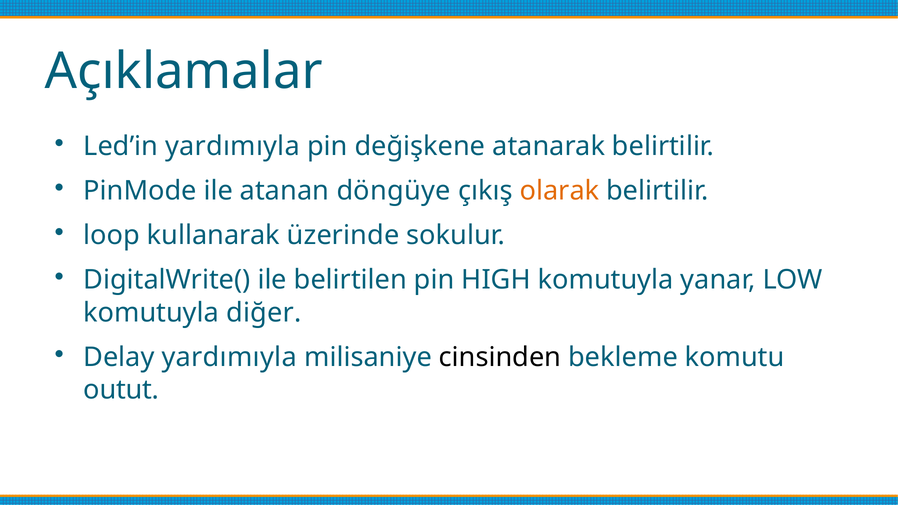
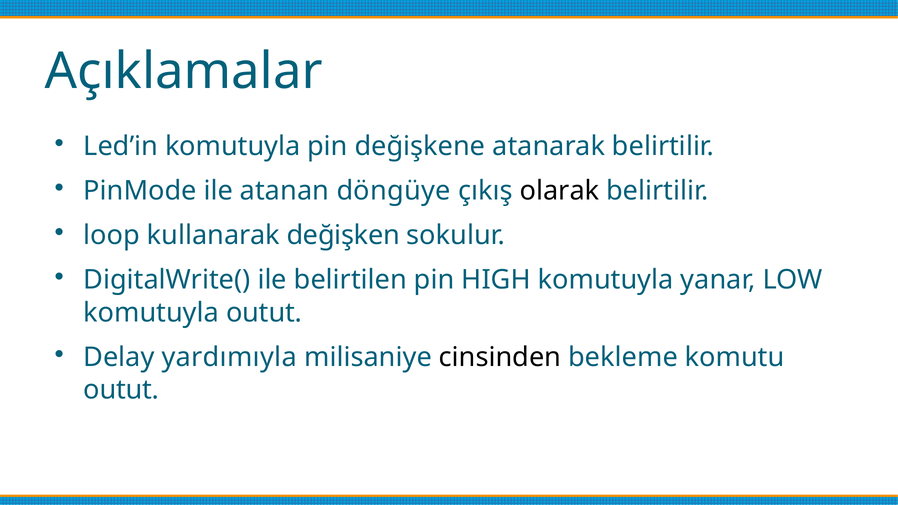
Led’in yardımıyla: yardımıyla -> komutuyla
olarak colour: orange -> black
üzerinde: üzerinde -> değişken
komutuyla diğer: diğer -> outut
